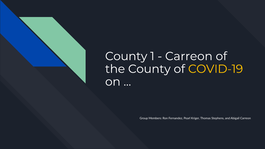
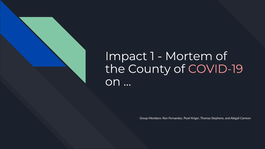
County at (126, 56): County -> Impact
Carreon at (189, 56): Carreon -> Mortem
COVID-19 colour: yellow -> pink
